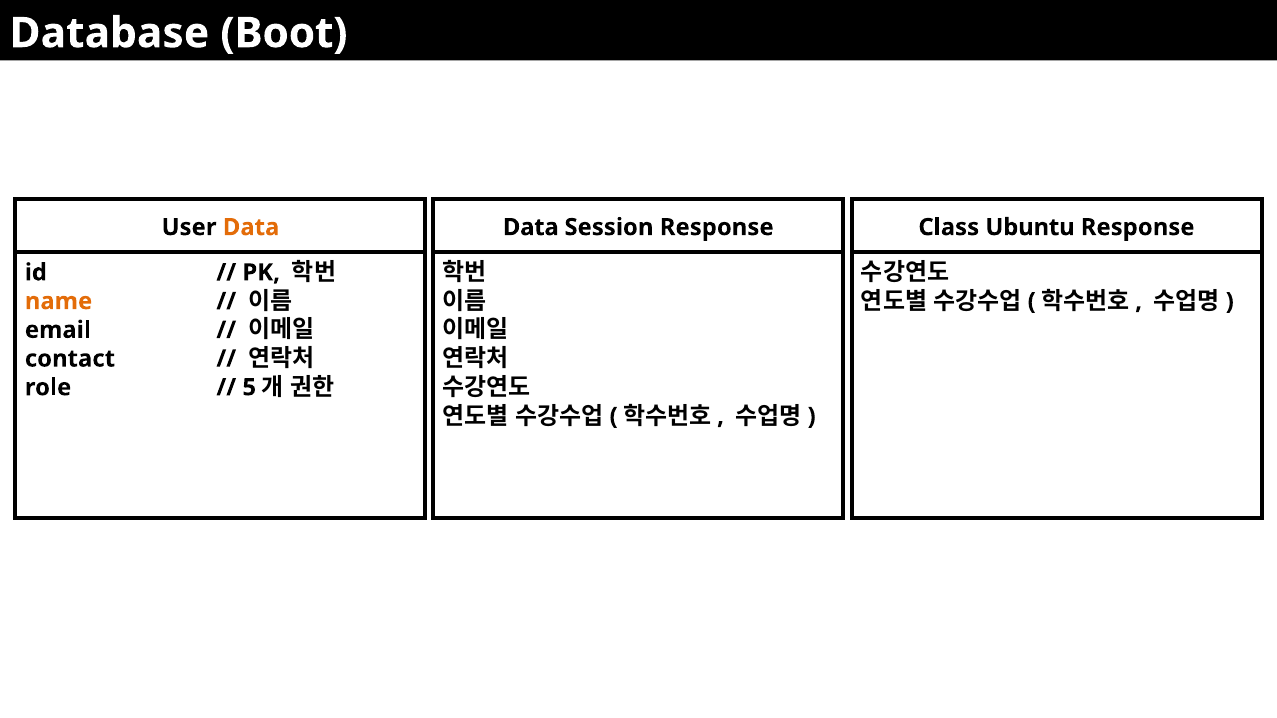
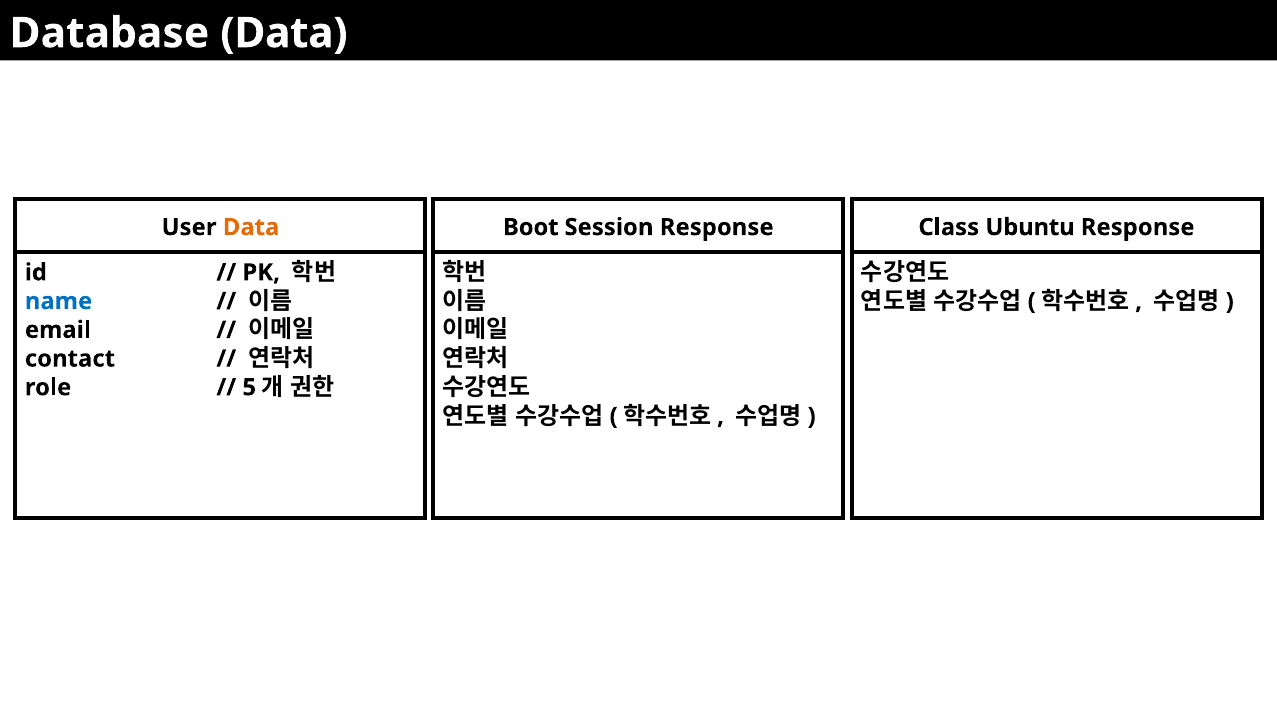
Database Boot: Boot -> Data
Data at (531, 227): Data -> Boot
name colour: orange -> blue
